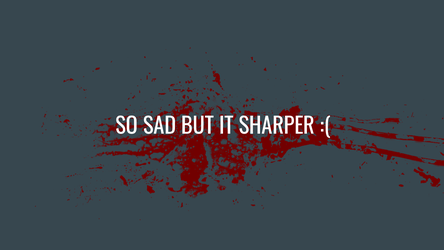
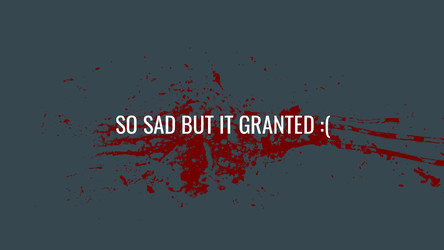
SHARPER: SHARPER -> GRANTED
